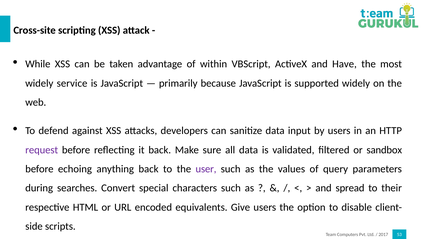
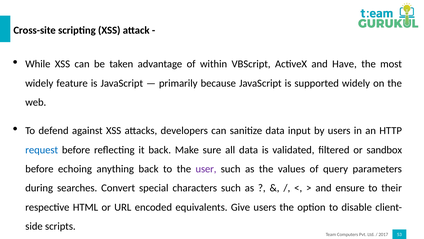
service: service -> feature
request colour: purple -> blue
spread: spread -> ensure
